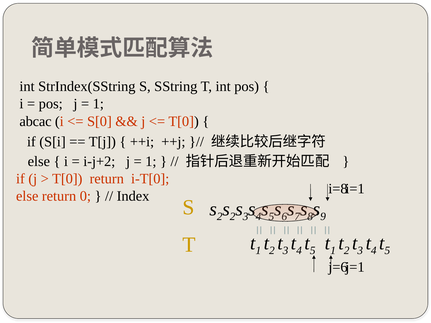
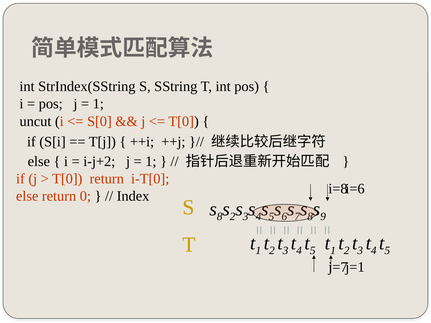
abcac: abcac -> uncut
i=1: i=1 -> i=6
2 at (220, 217): 2 -> 8
j=6: j=6 -> j=7
